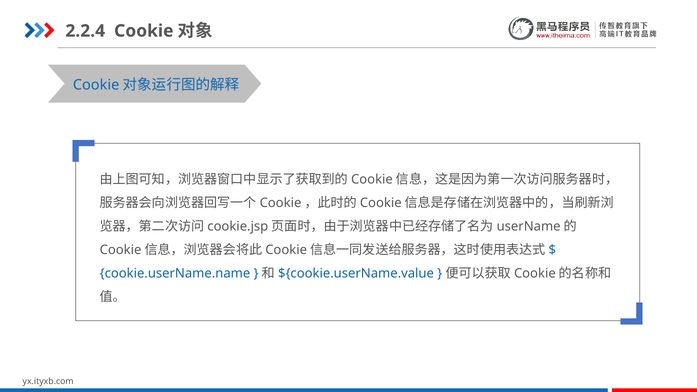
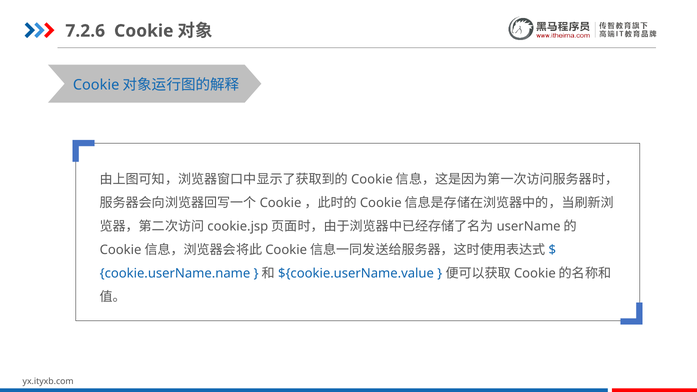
2.2.4: 2.2.4 -> 7.2.6
